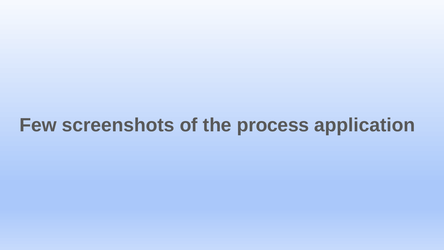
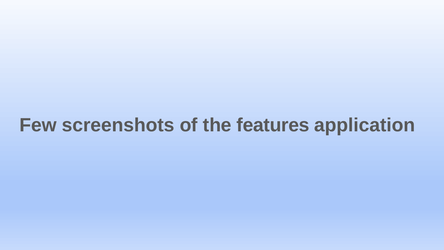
process: process -> features
